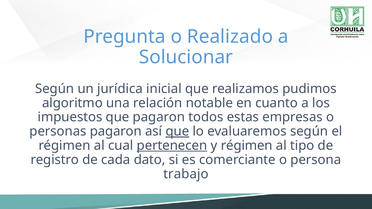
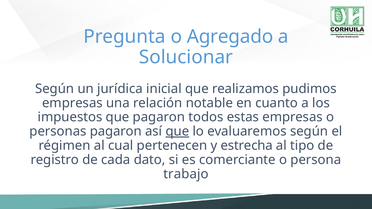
Realizado: Realizado -> Agregado
algoritmo at (72, 103): algoritmo -> empresas
pertenecen underline: present -> none
y régimen: régimen -> estrecha
